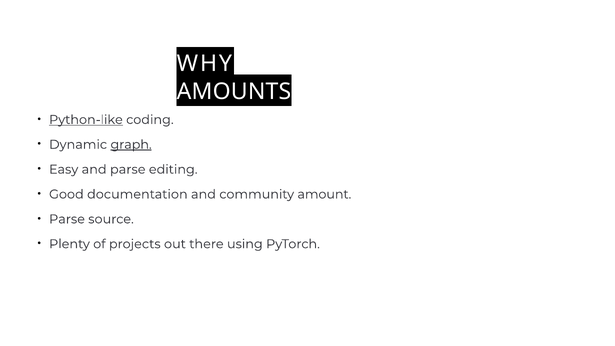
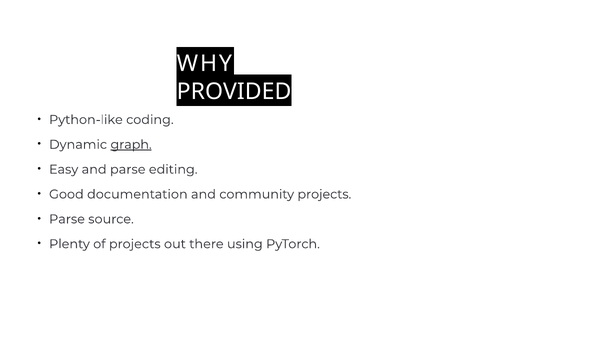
AMOUNTS: AMOUNTS -> PROVIDED
Python-like underline: present -> none
community amount: amount -> projects
